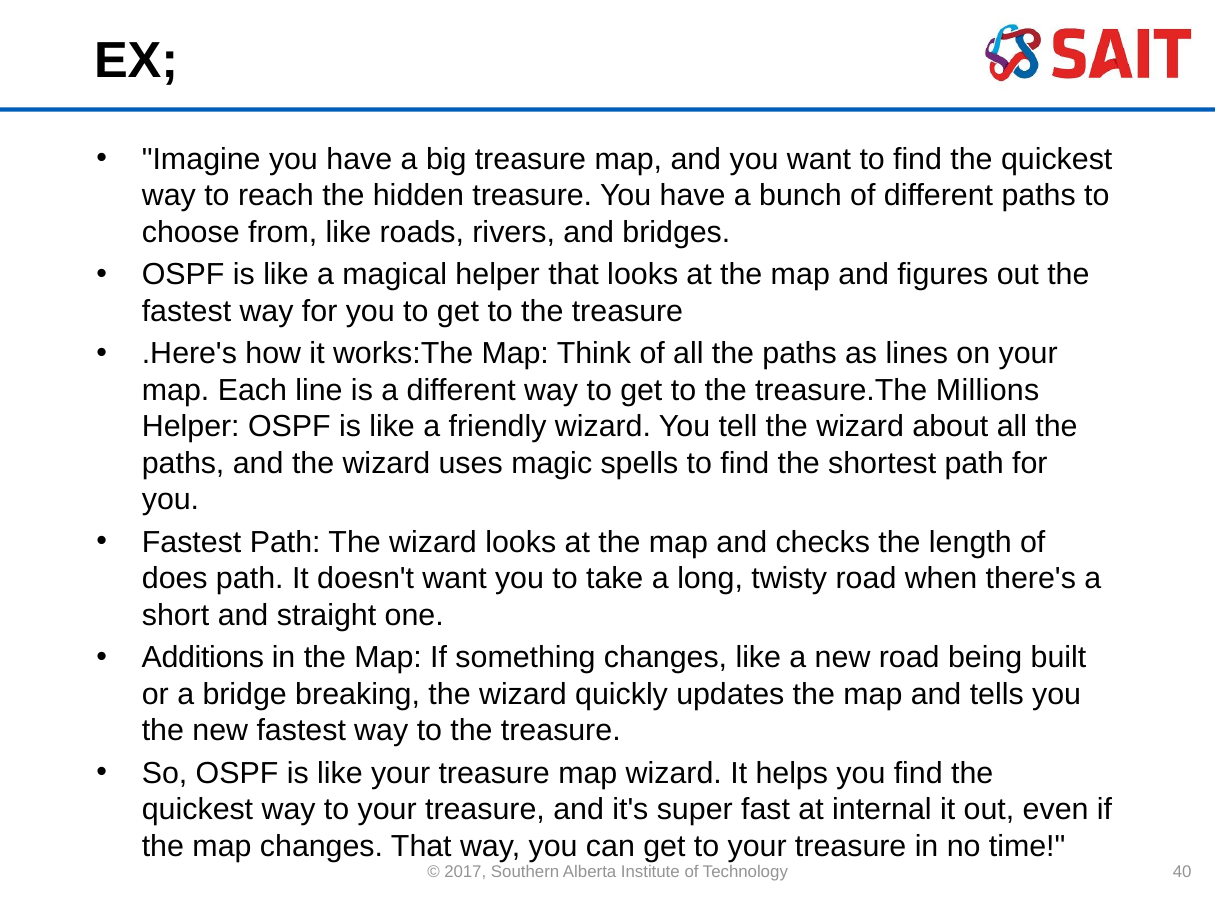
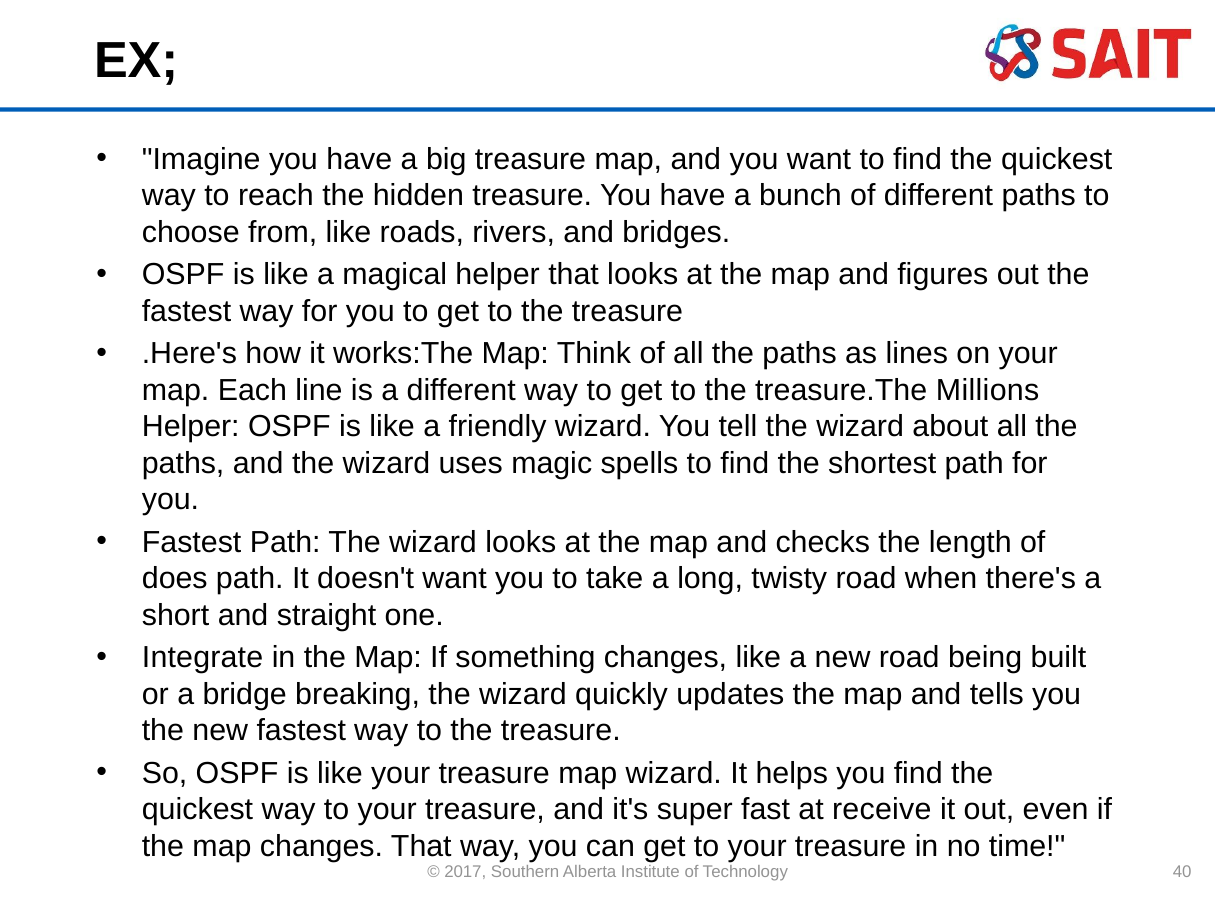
Additions: Additions -> Integrate
internal: internal -> receive
